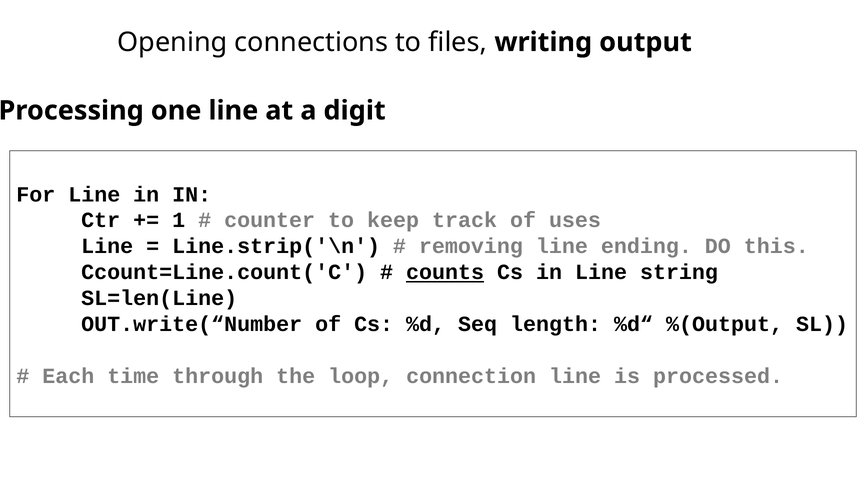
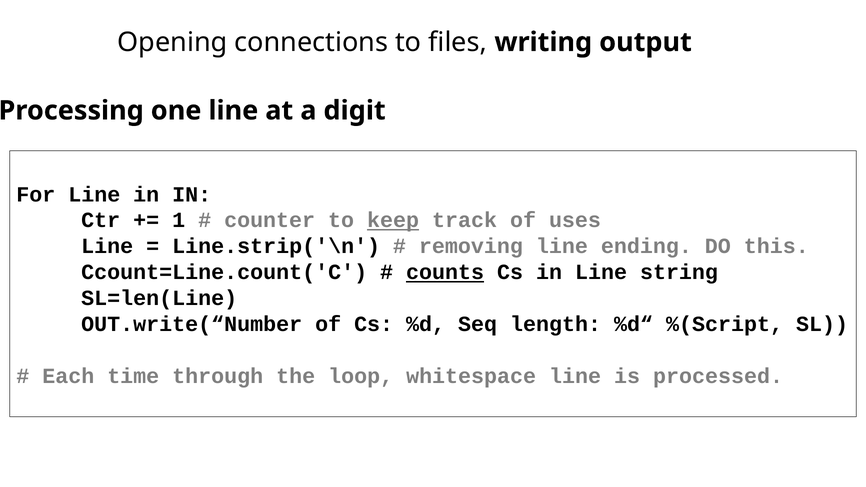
keep underline: none -> present
%(Output: %(Output -> %(Script
connection: connection -> whitespace
